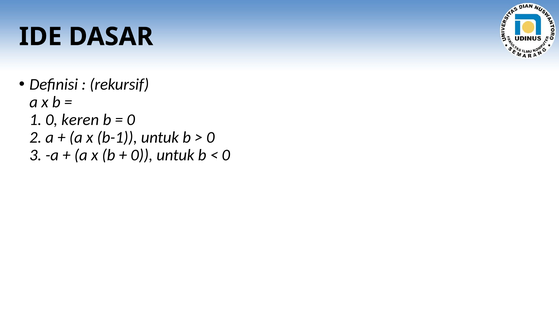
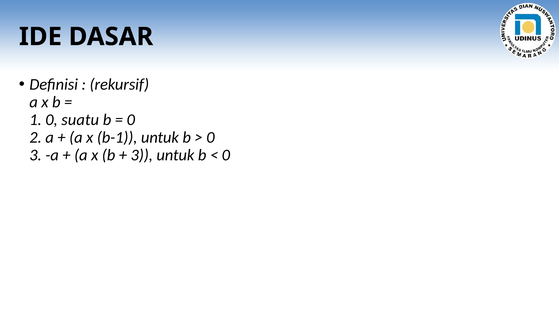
keren: keren -> suatu
0 at (142, 155): 0 -> 3
